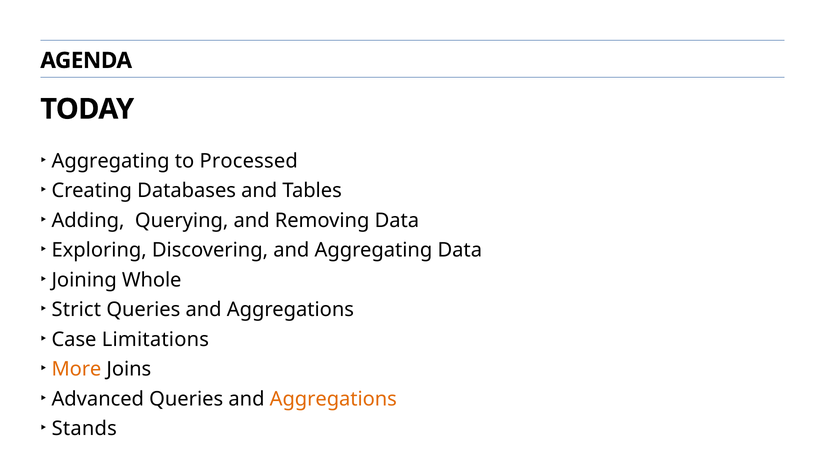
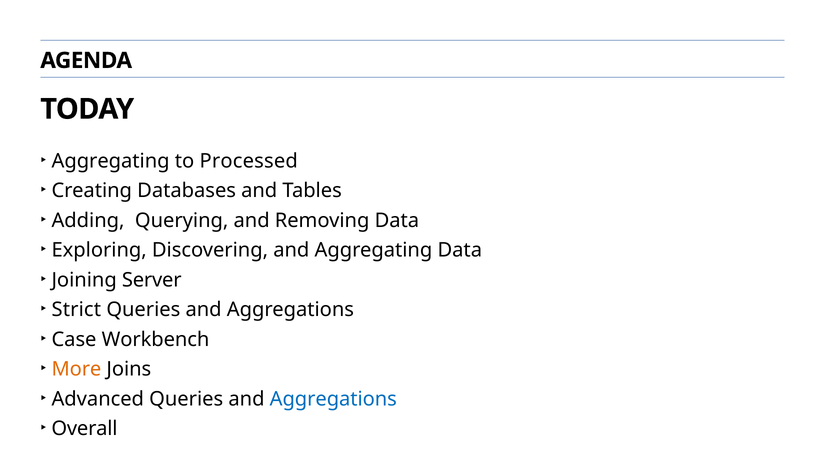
Whole: Whole -> Server
Limitations: Limitations -> Workbench
Aggregations at (333, 399) colour: orange -> blue
Stands: Stands -> Overall
